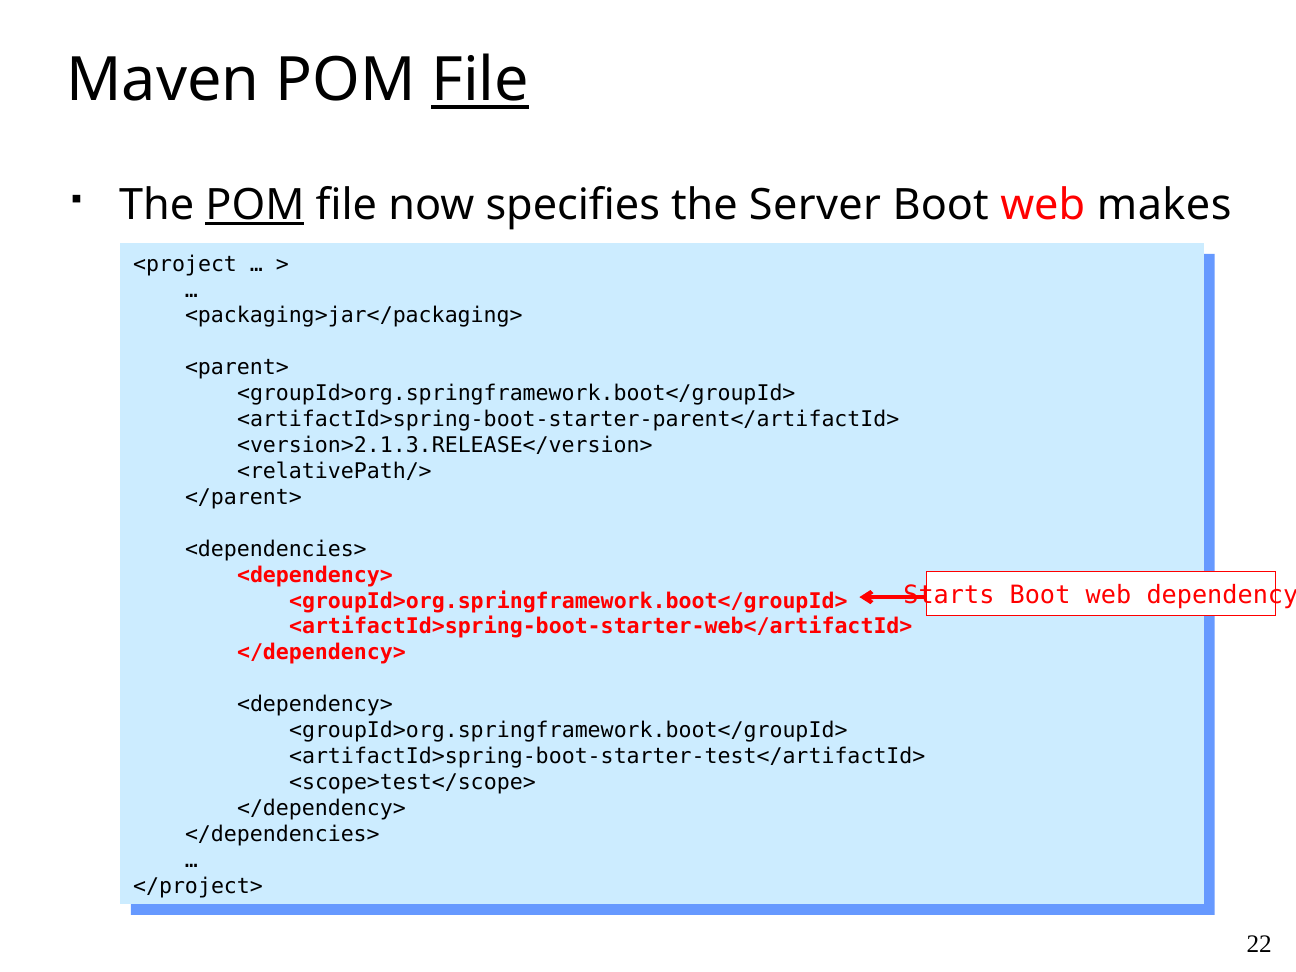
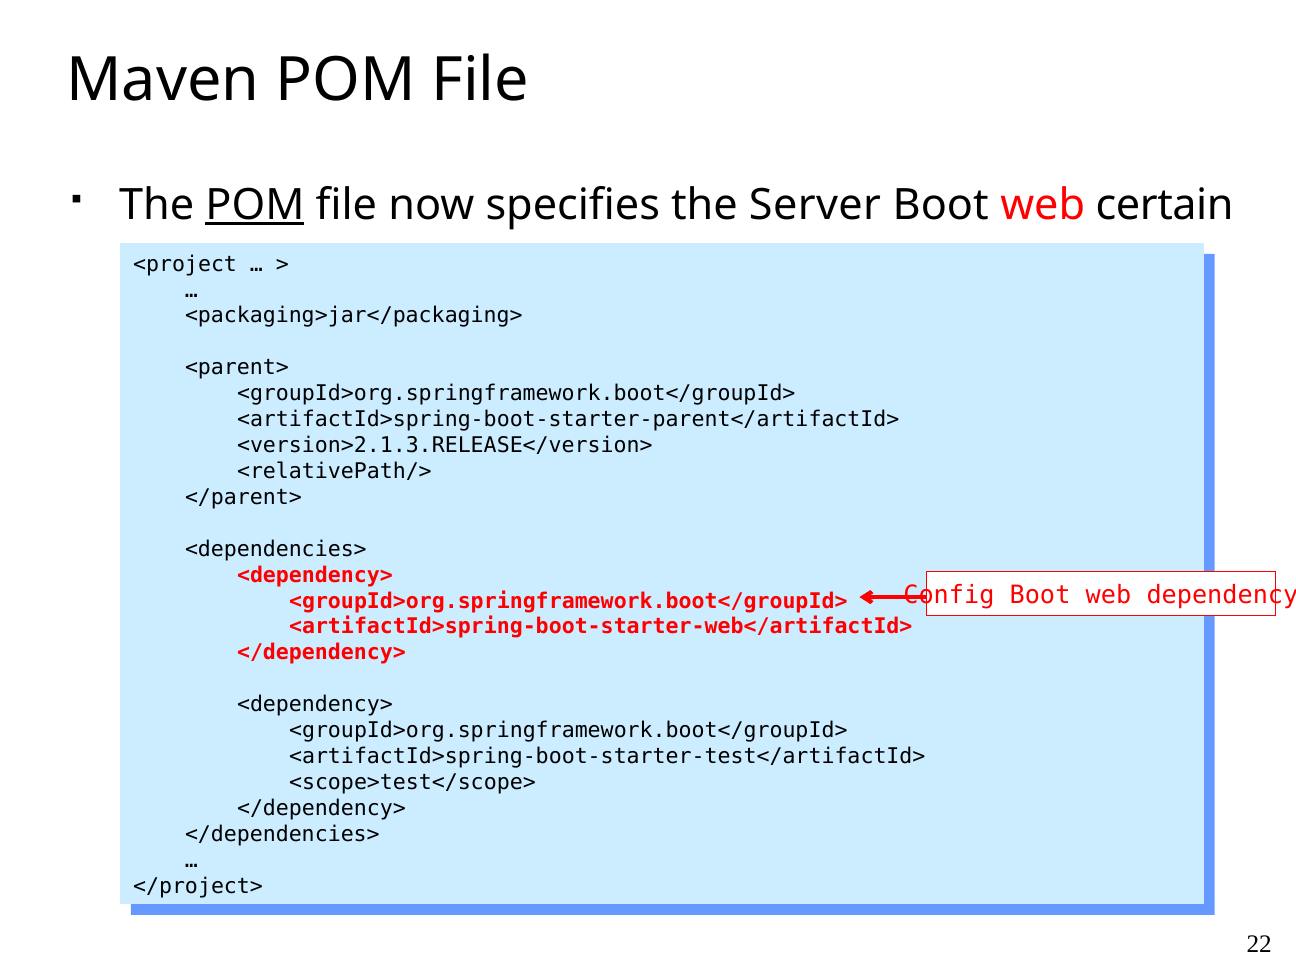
File at (480, 81) underline: present -> none
makes: makes -> certain
Starts: Starts -> Config
